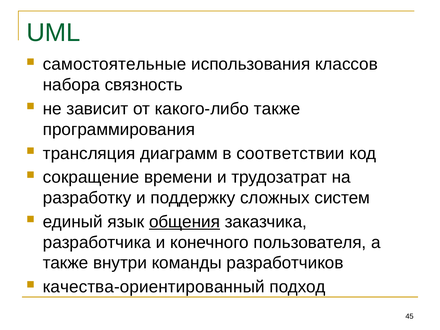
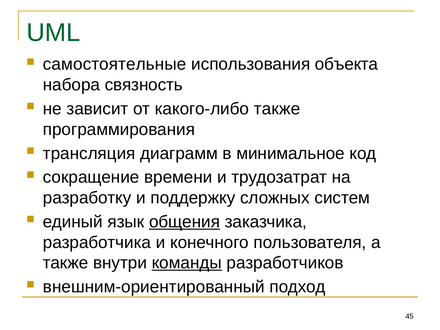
классов: классов -> объекта
соответствии: соответствии -> минимальное
команды underline: none -> present
качества-ориентированный: качества-ориентированный -> внешним-ориентированный
